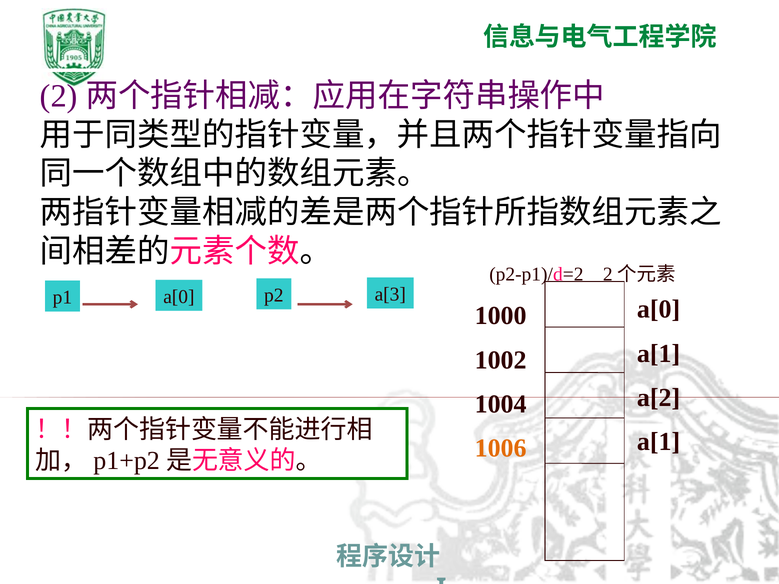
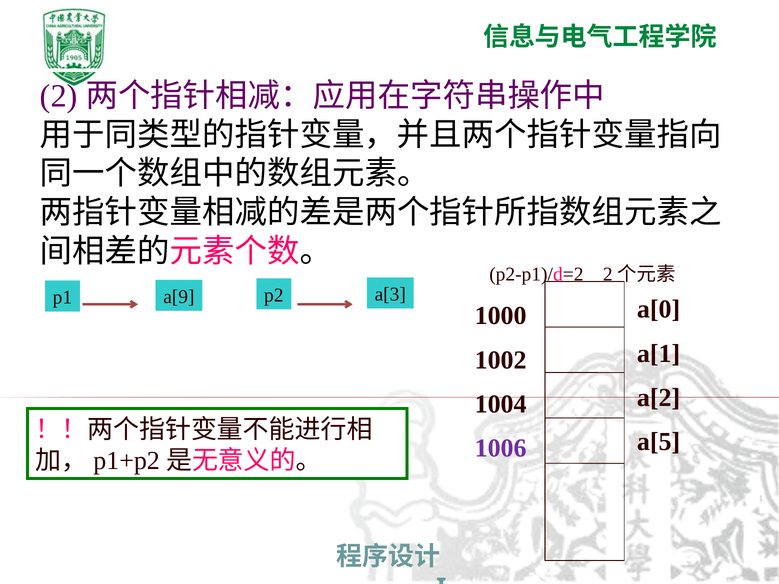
p1 a[0: a[0 -> a[9
a[1 at (659, 442): a[1 -> a[5
1006 colour: orange -> purple
